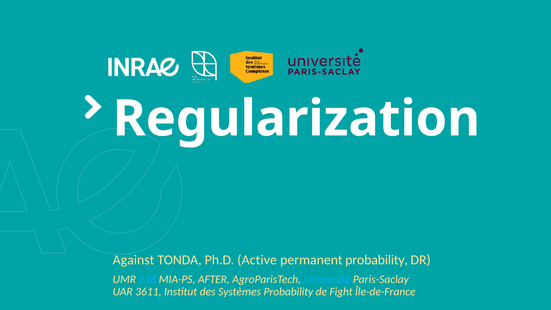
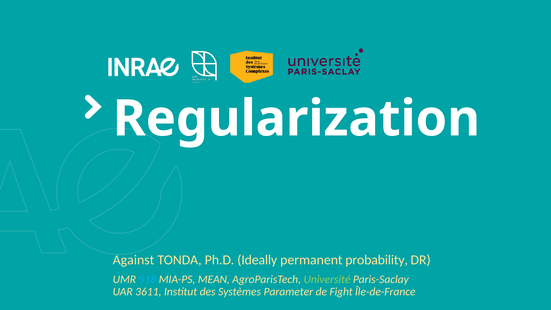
Active: Active -> Ideally
AFTER: AFTER -> MEAN
Université at (327, 279) colour: light blue -> light green
Systèmes Probability: Probability -> Parameter
